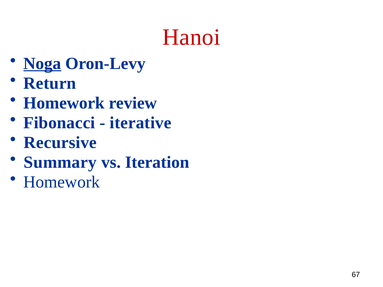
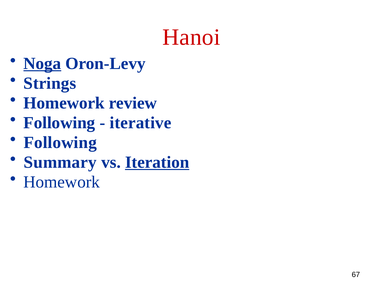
Return: Return -> Strings
Fibonacci at (59, 123): Fibonacci -> Following
Recursive at (60, 143): Recursive -> Following
Iteration underline: none -> present
